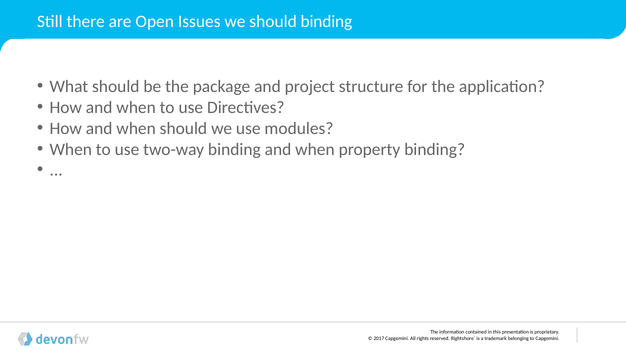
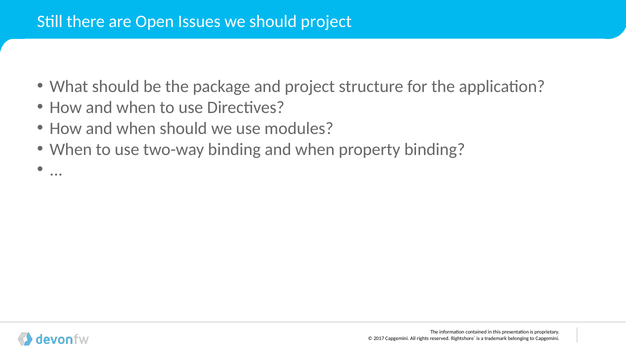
should binding: binding -> project
